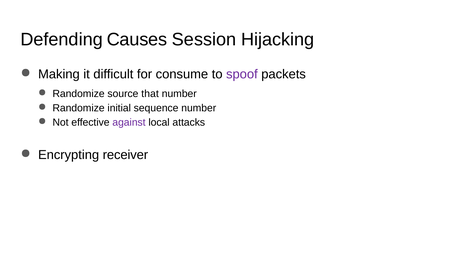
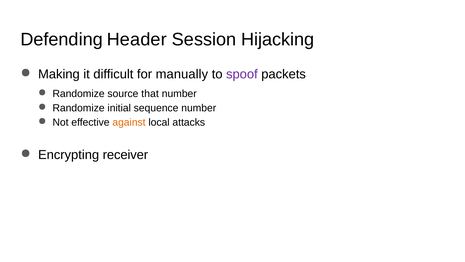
Causes: Causes -> Header
consume: consume -> manually
against colour: purple -> orange
